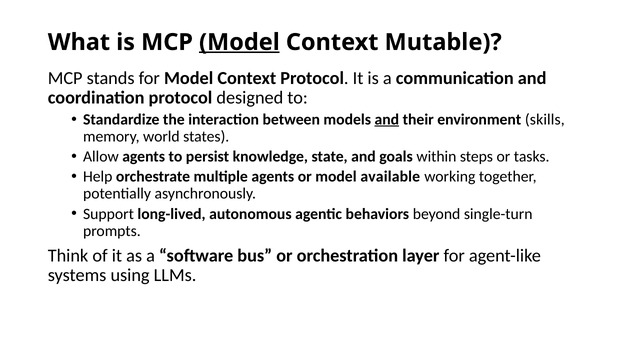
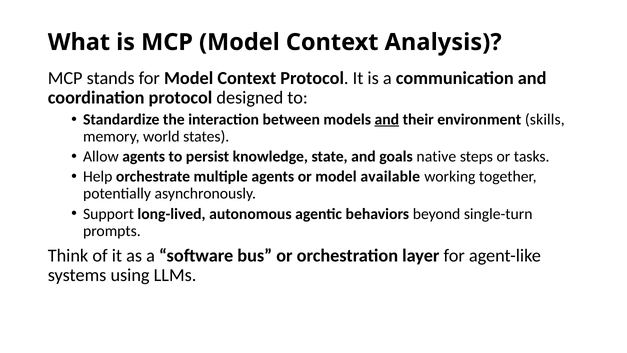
Model at (239, 42) underline: present -> none
Mutable: Mutable -> Analysis
within: within -> native
